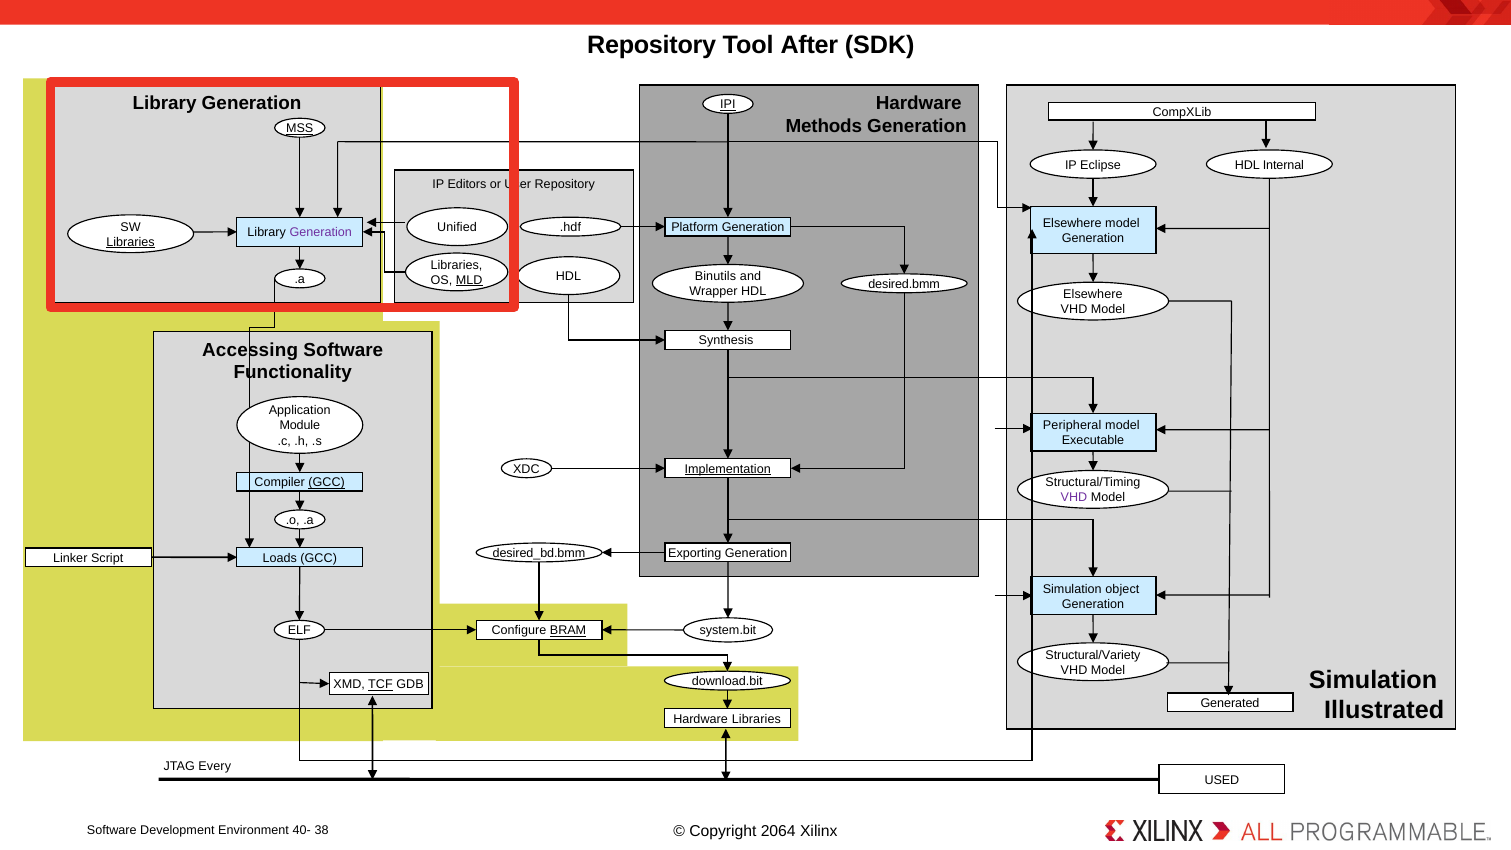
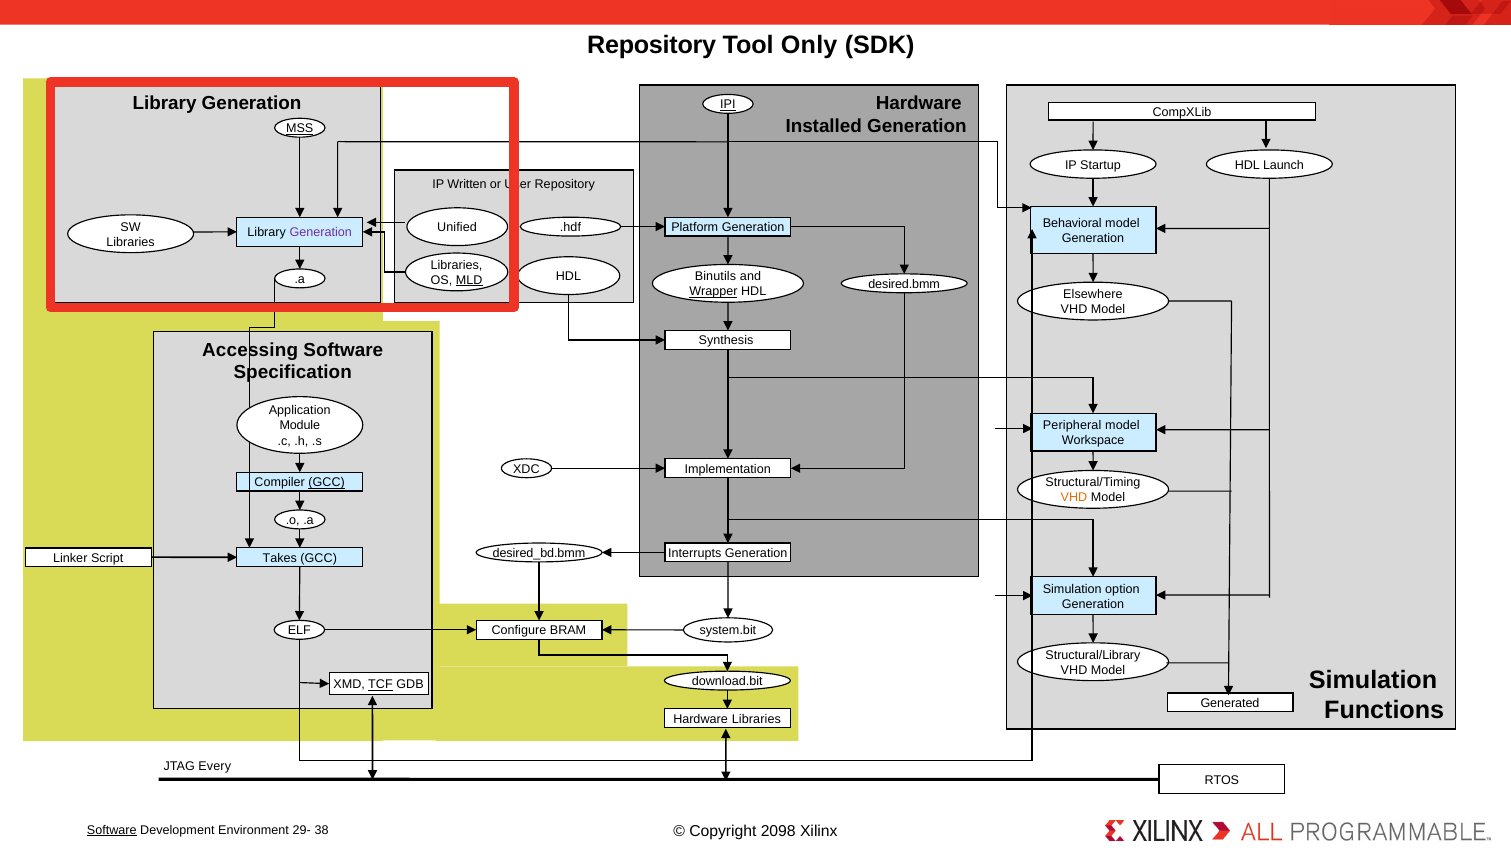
After: After -> Only
Methods: Methods -> Installed
Eclipse: Eclipse -> Startup
Internal: Internal -> Launch
Editors: Editors -> Written
Elsewhere at (1072, 224): Elsewhere -> Behavioral
Libraries at (131, 242) underline: present -> none
Wrapper underline: none -> present
Functionality: Functionality -> Specification
Executable: Executable -> Workspace
Implementation underline: present -> none
VHD at (1074, 498) colour: purple -> orange
Exporting: Exporting -> Interrupts
Loads: Loads -> Takes
object: object -> option
BRAM underline: present -> none
Structural/Variety: Structural/Variety -> Structural/Library
Illustrated: Illustrated -> Functions
USED: USED -> RTOS
Software at (112, 830) underline: none -> present
40-: 40- -> 29-
2064: 2064 -> 2098
